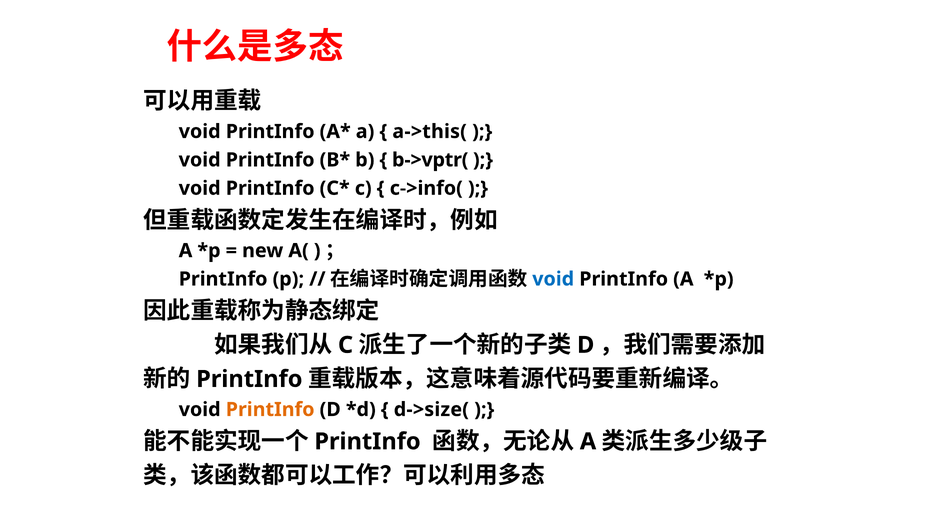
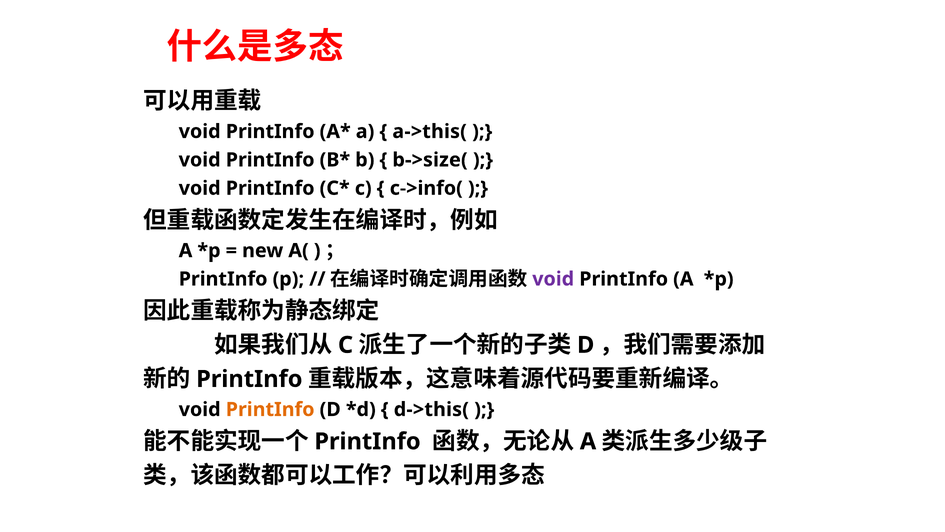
b->vptr(: b->vptr( -> b->size(
void at (553, 279) colour: blue -> purple
d->size(: d->size( -> d->this(
